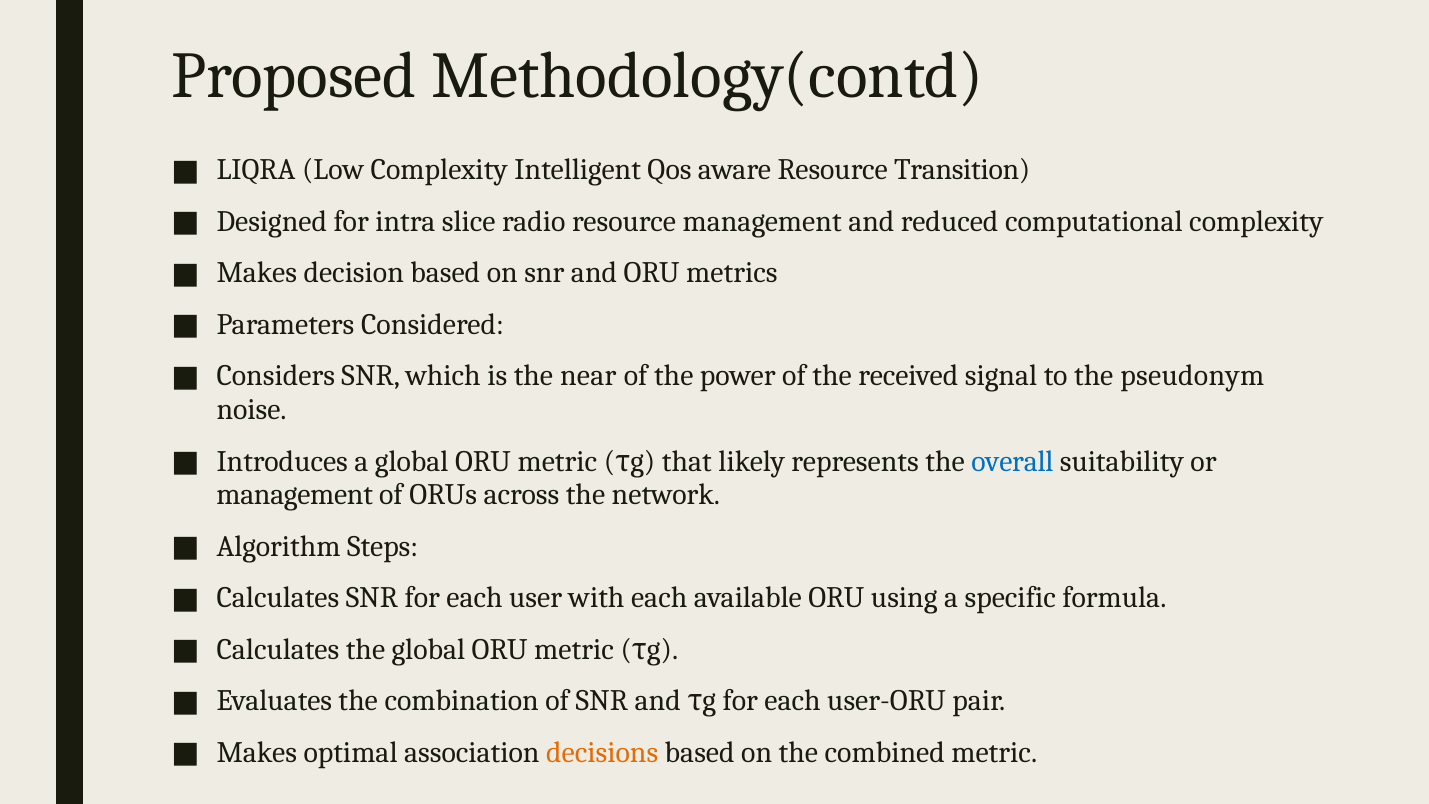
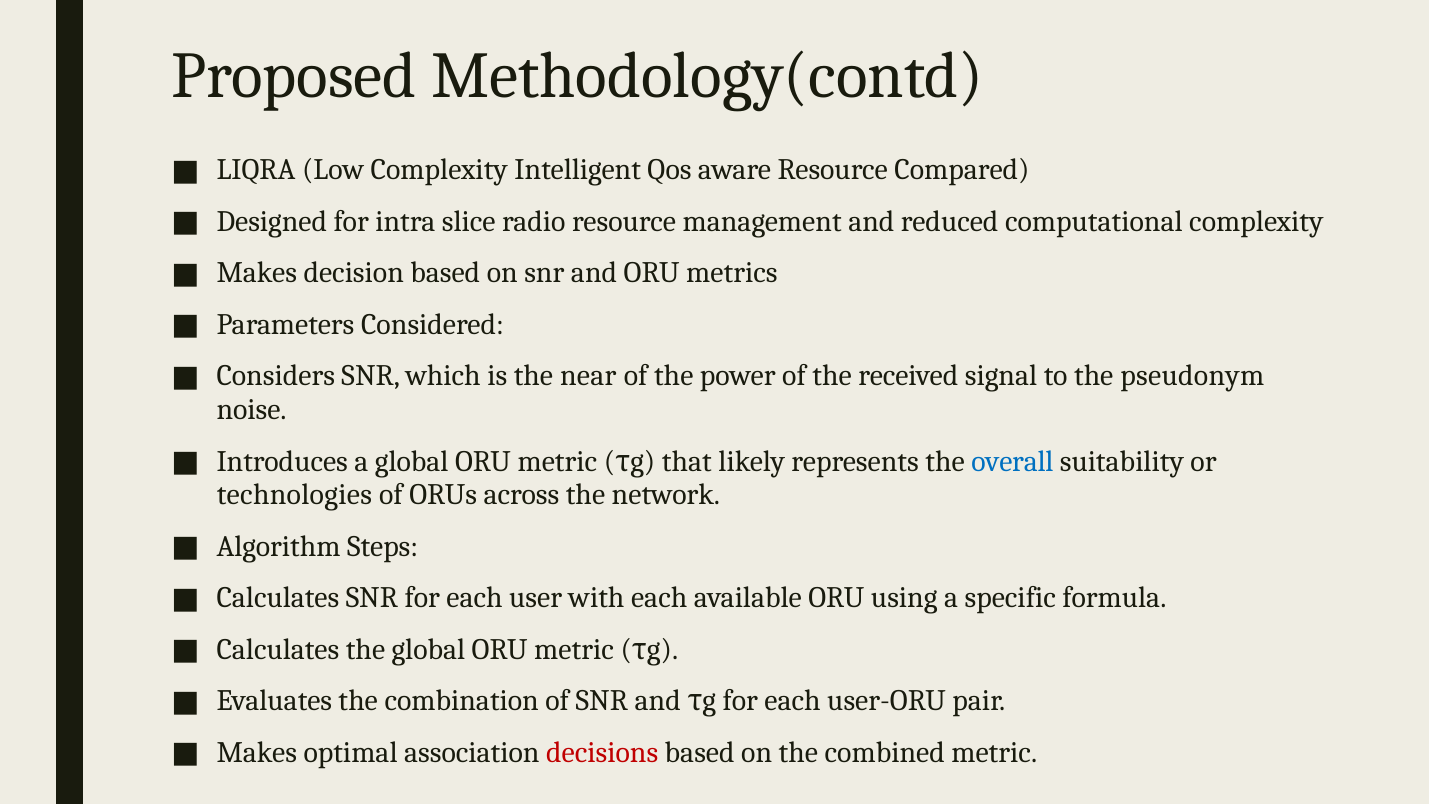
Transition: Transition -> Compared
management at (295, 495): management -> technologies
decisions colour: orange -> red
